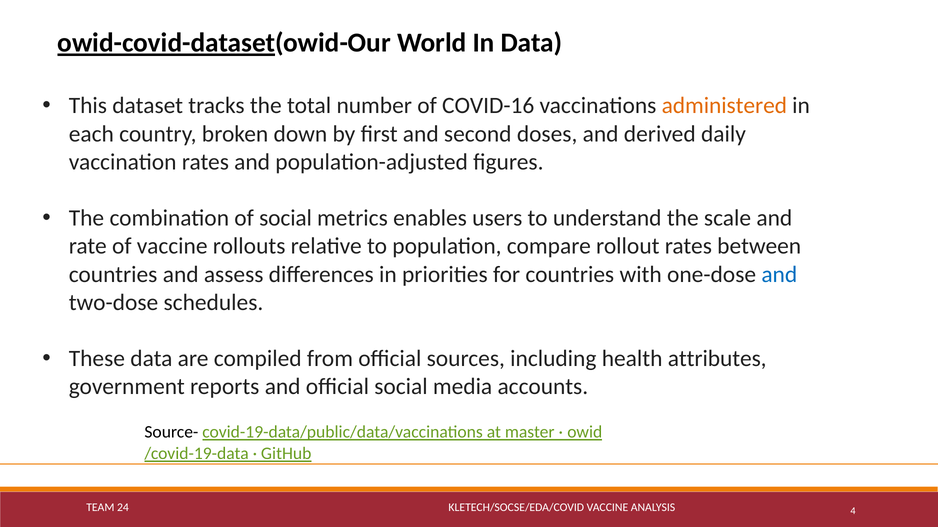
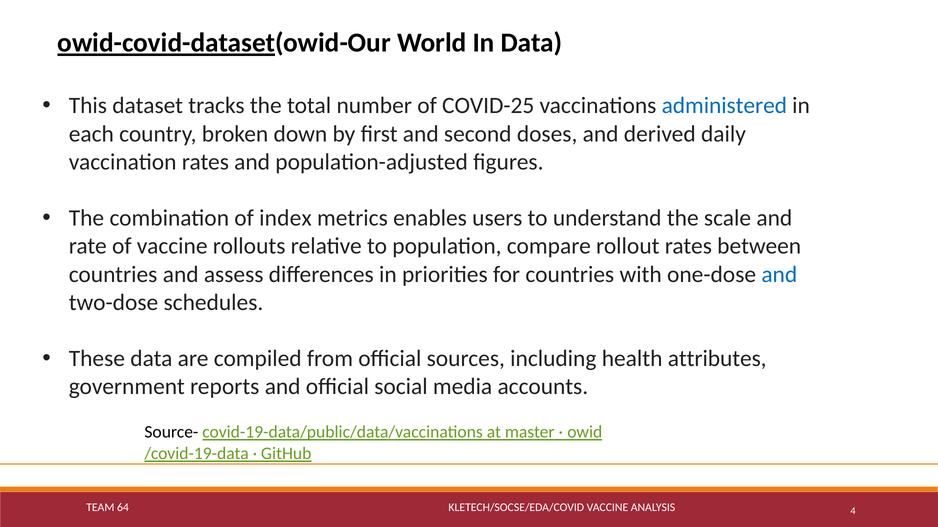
COVID-16: COVID-16 -> COVID-25
administered colour: orange -> blue
of social: social -> index
24: 24 -> 64
